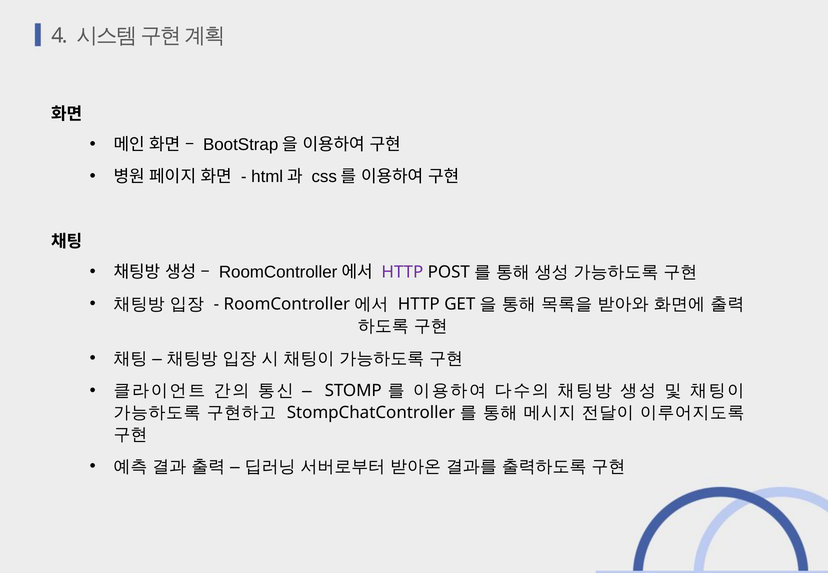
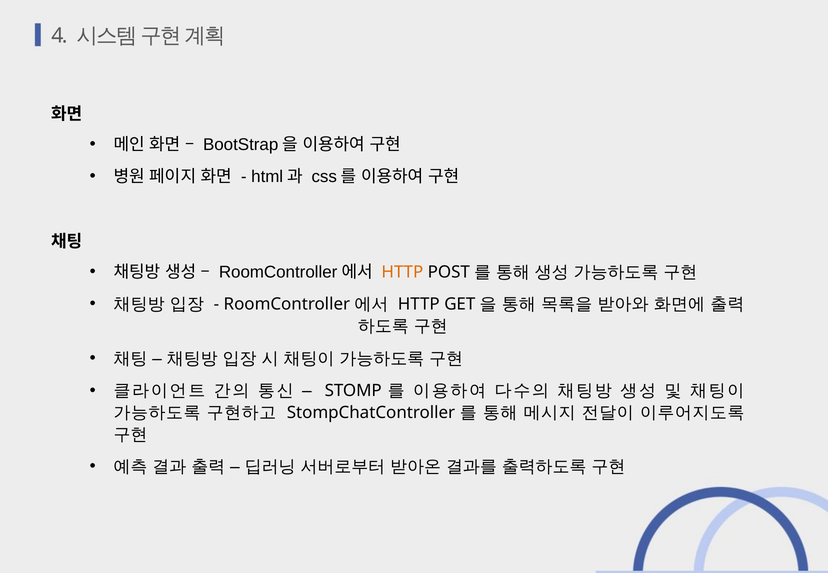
HTTP at (402, 272) colour: purple -> orange
